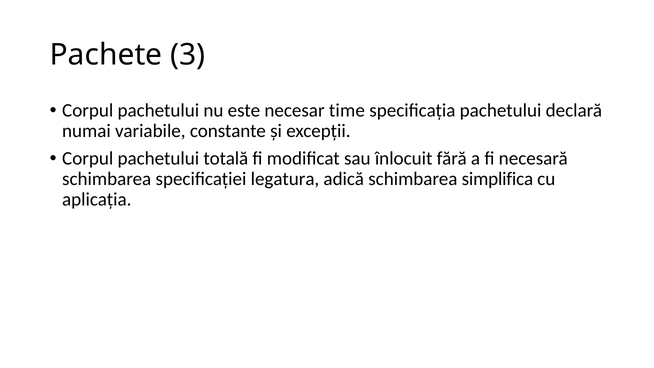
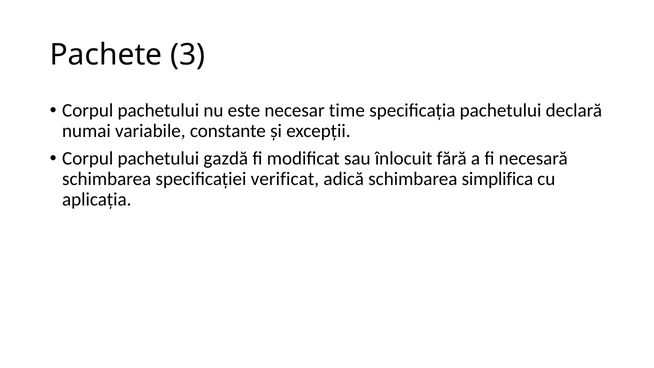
totală: totală -> gazdă
legatura: legatura -> verificat
